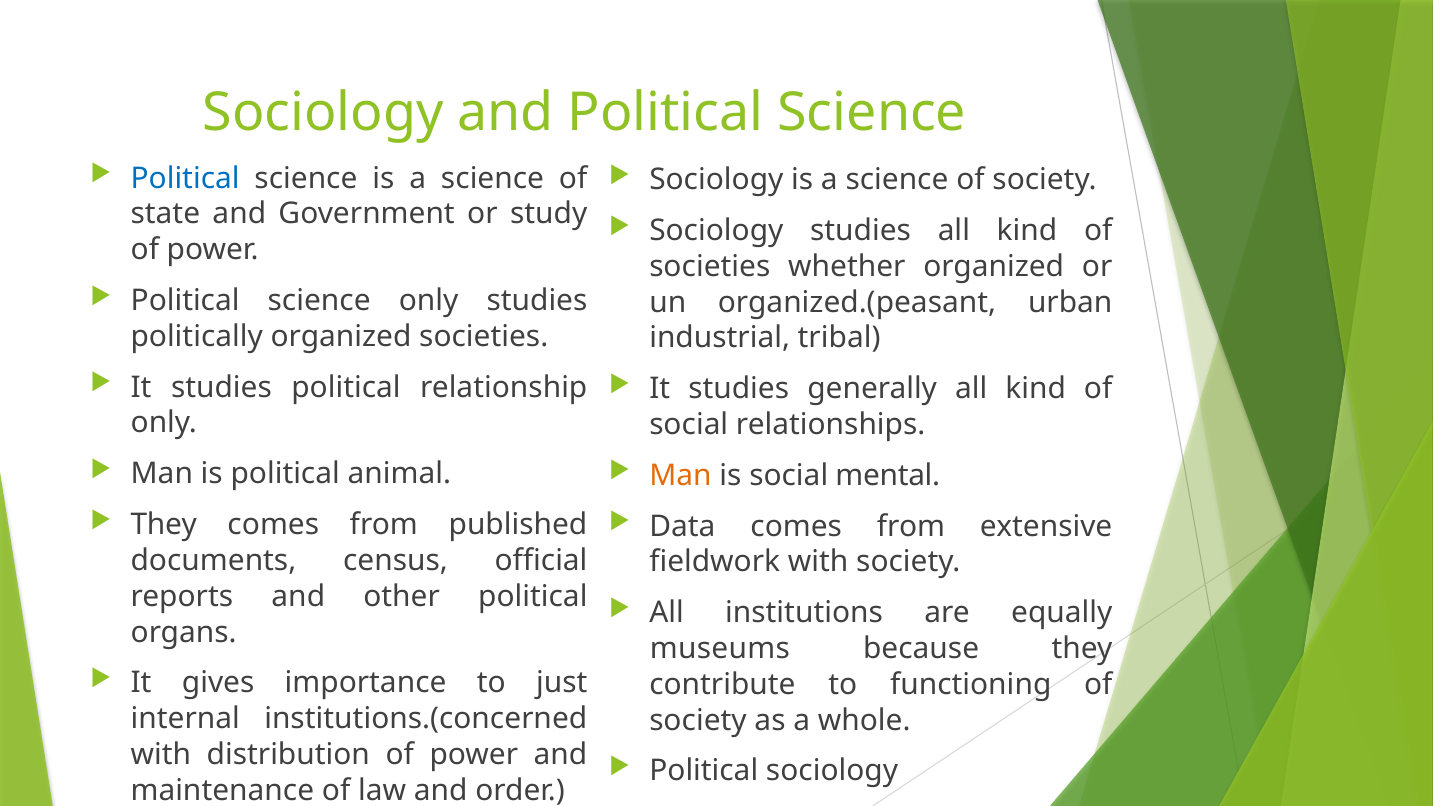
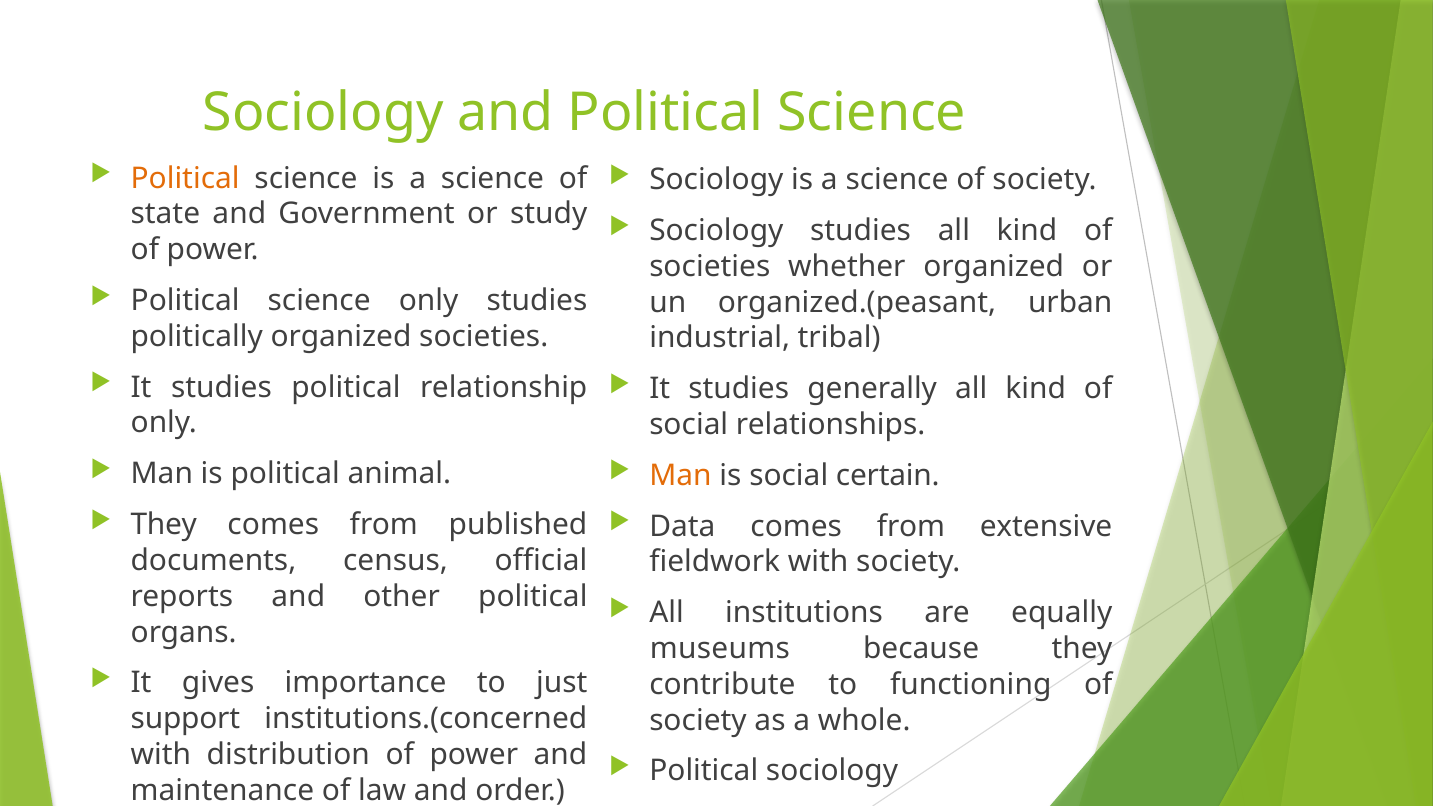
Political at (185, 178) colour: blue -> orange
mental: mental -> certain
internal: internal -> support
